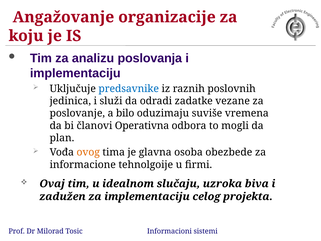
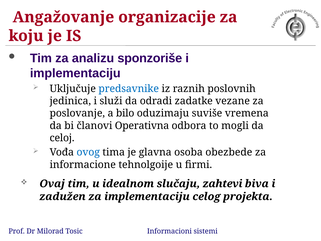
poslovanja: poslovanja -> sponzoriše
plan: plan -> celoj
ovog colour: orange -> blue
uzroka: uzroka -> zahtevi
